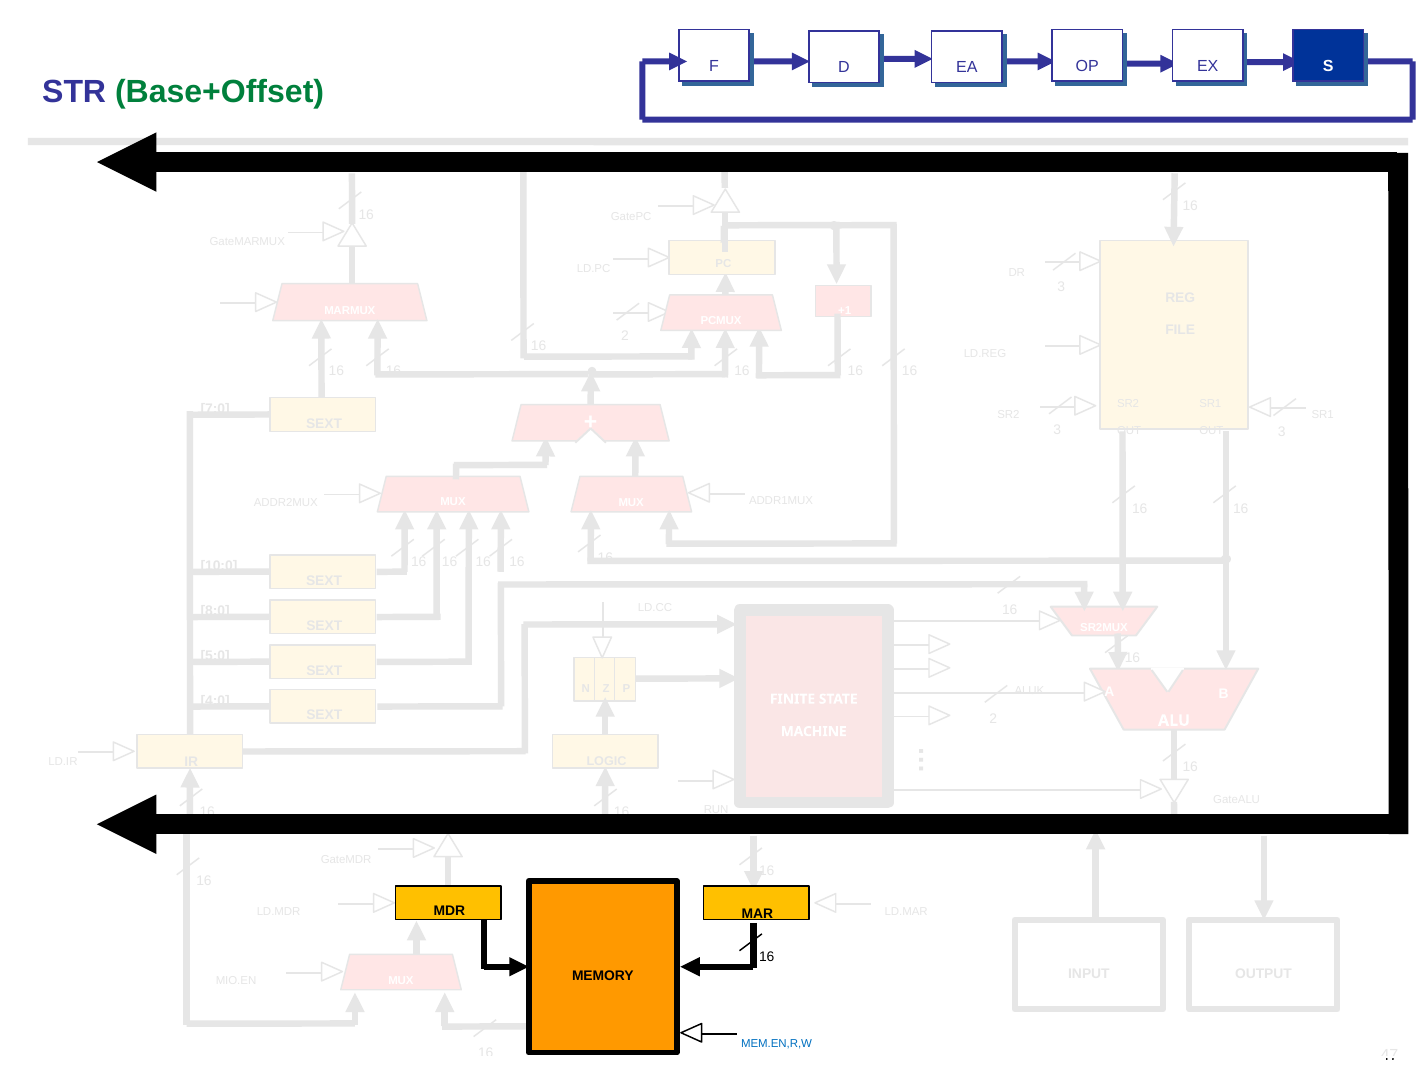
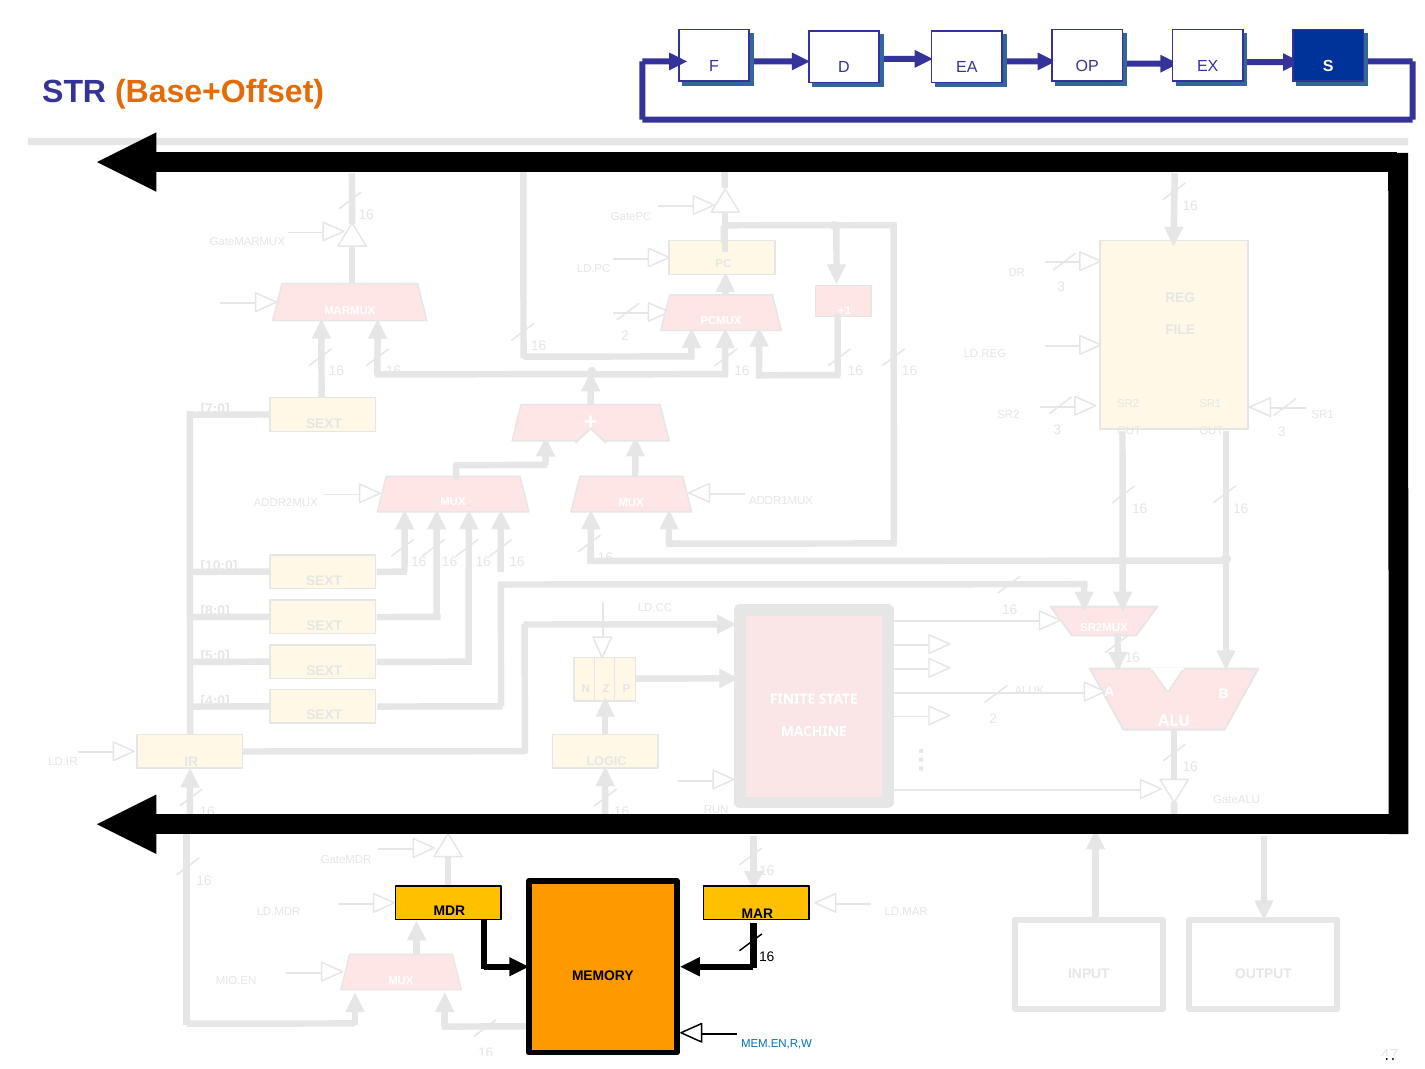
Base+Offset colour: green -> orange
